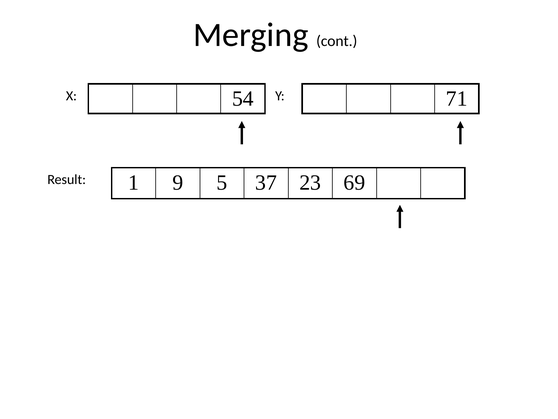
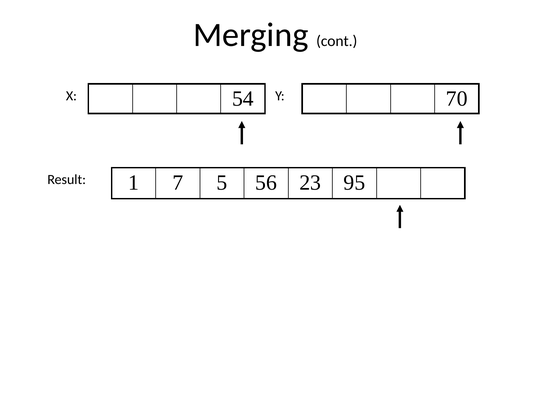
71: 71 -> 70
9: 9 -> 7
37: 37 -> 56
69: 69 -> 95
